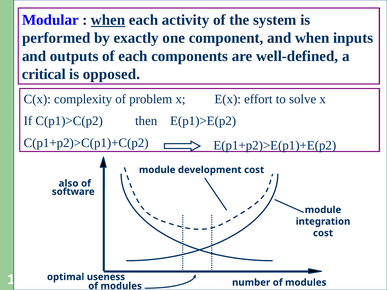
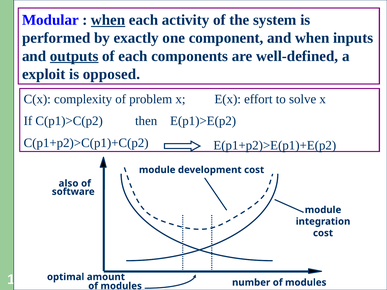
outputs underline: none -> present
critical: critical -> exploit
useness: useness -> amount
